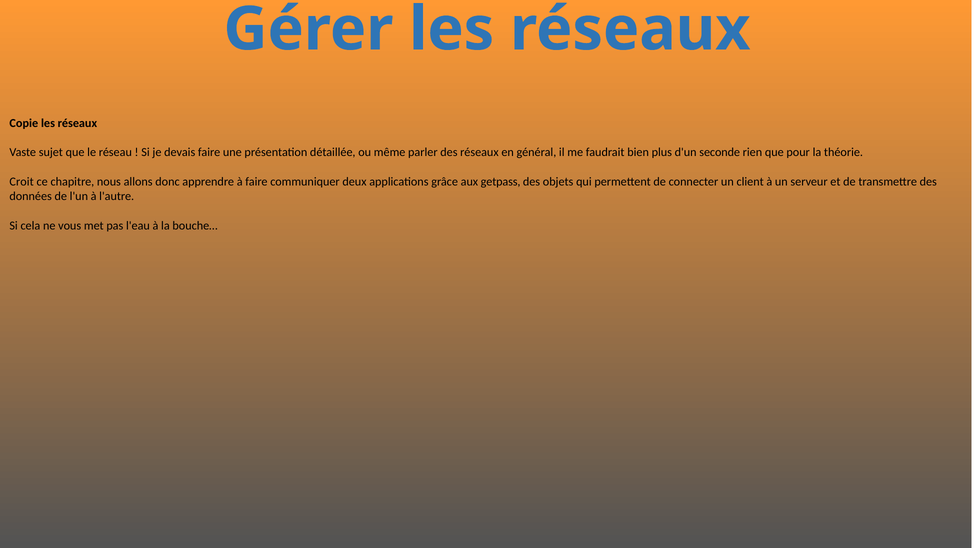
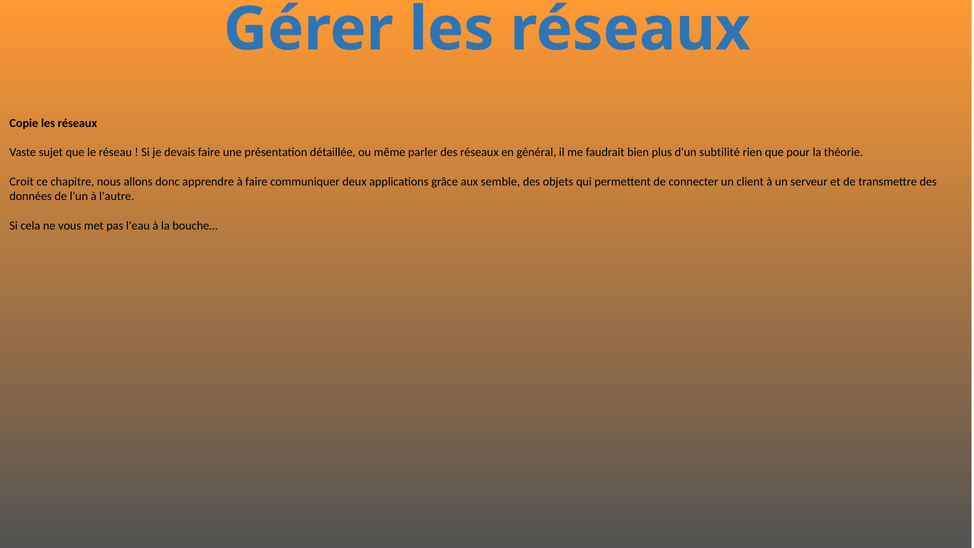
seconde: seconde -> subtilité
getpass: getpass -> semble
